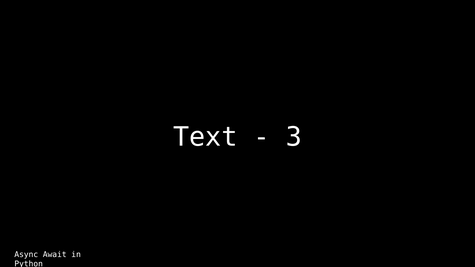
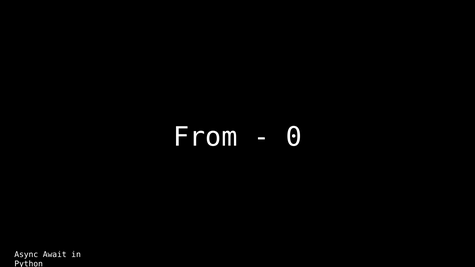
Text: Text -> From
3: 3 -> 0
